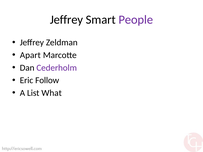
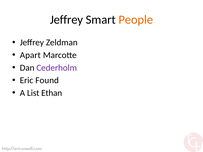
People colour: purple -> orange
Follow: Follow -> Found
What: What -> Ethan
